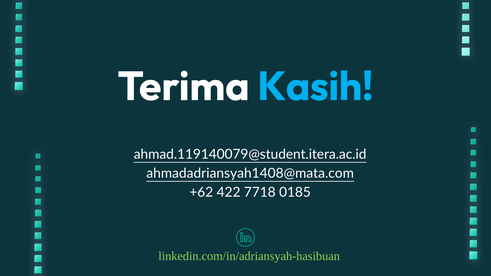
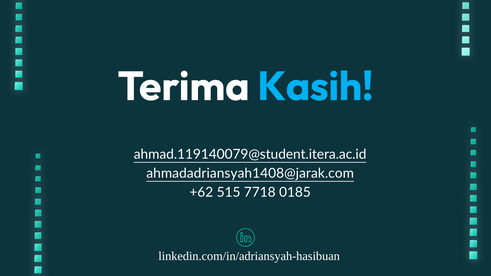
ahmadadriansyah1408@mata.com: ahmadadriansyah1408@mata.com -> ahmadadriansyah1408@jarak.com
422: 422 -> 515
linkedin.com/in/adriansyah-hasibuan colour: light green -> white
